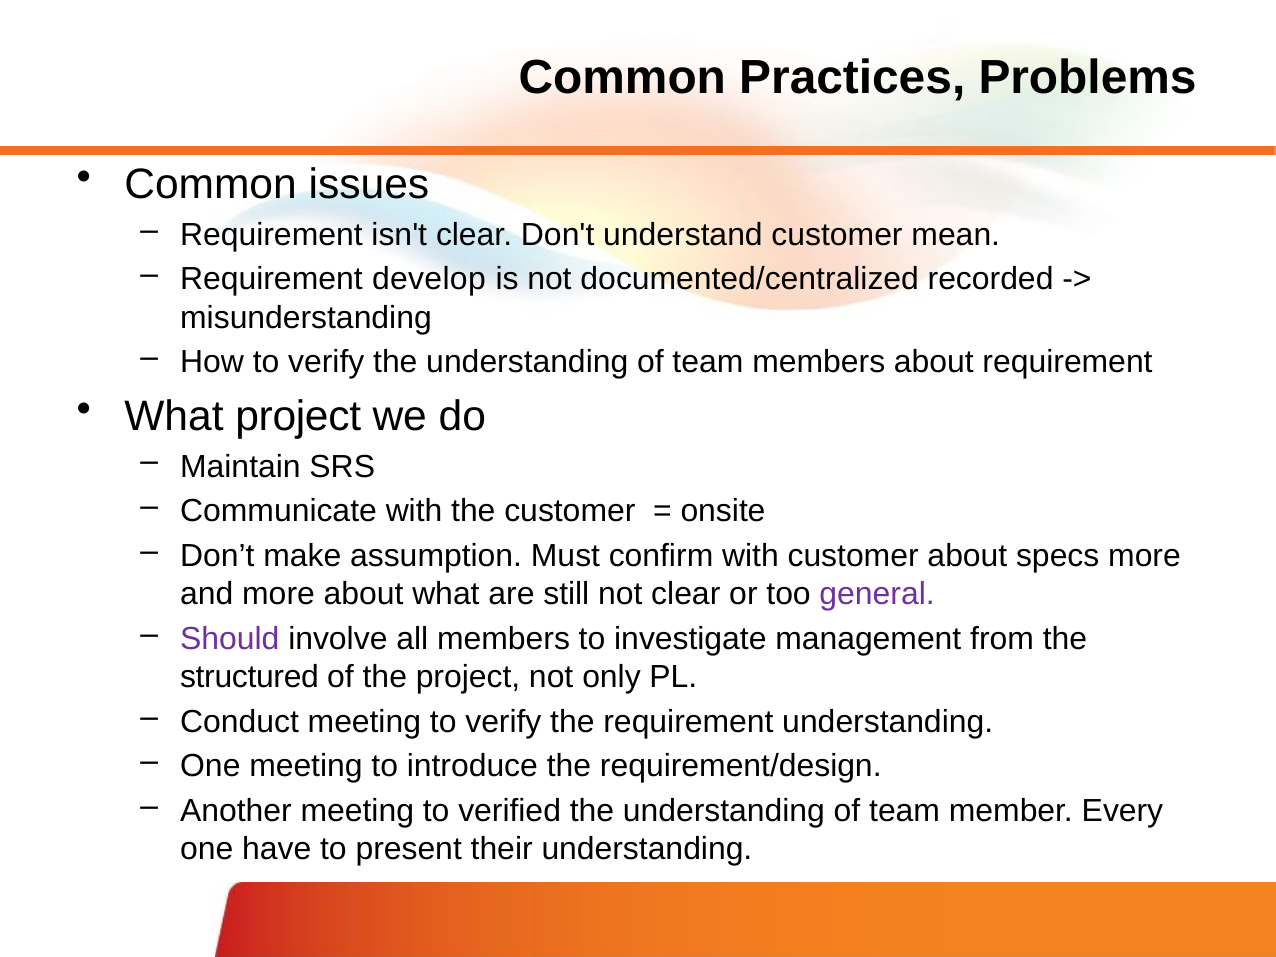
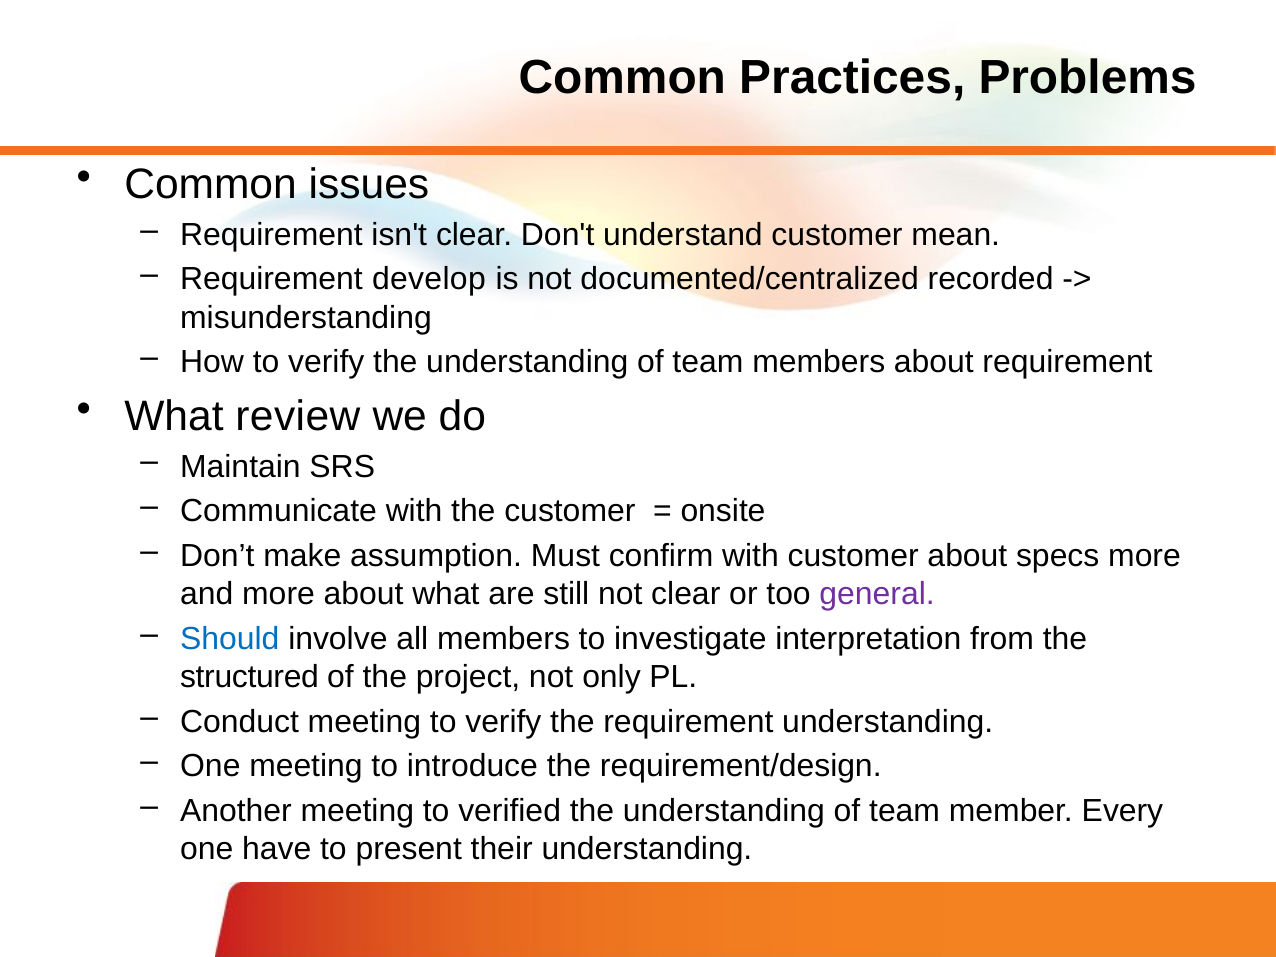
What project: project -> review
Should colour: purple -> blue
management: management -> interpretation
